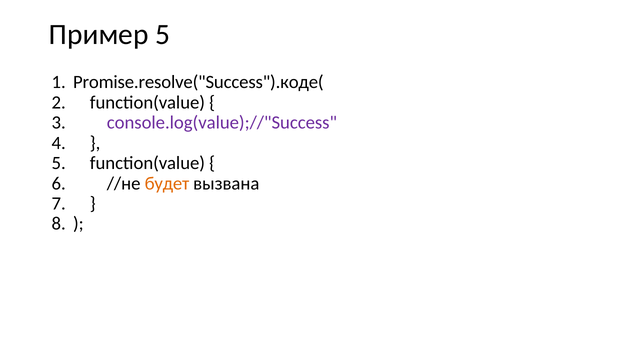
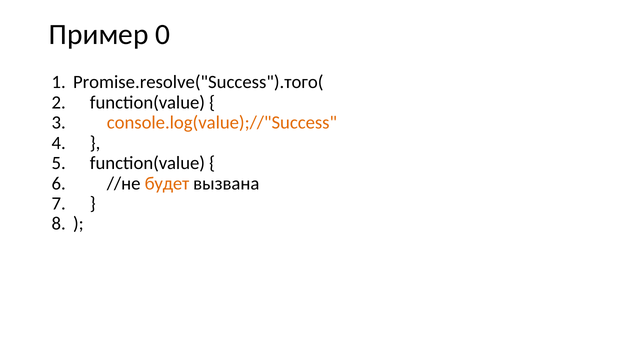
Пример 5: 5 -> 0
Promise.resolve("Success").коде(: Promise.resolve("Success").коде( -> Promise.resolve("Success").того(
console.log(value);//"Success colour: purple -> orange
